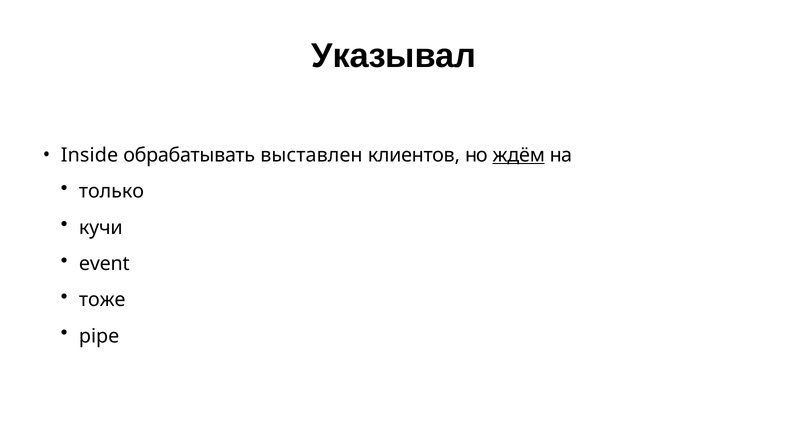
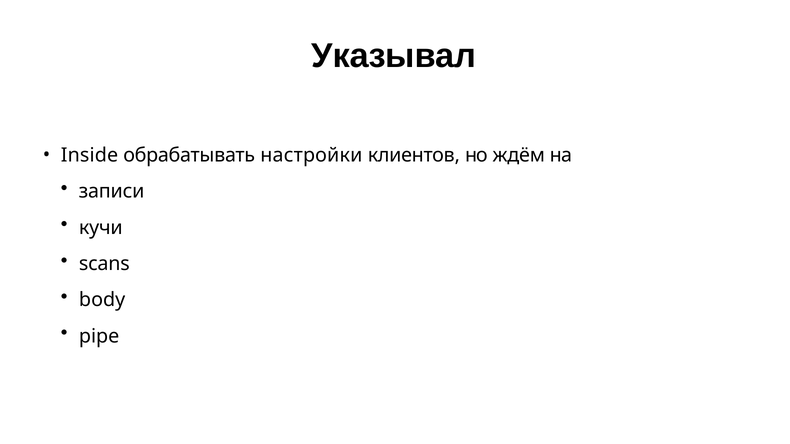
выставлен: выставлен -> настройки
ждём underline: present -> none
только: только -> записи
event: event -> scans
тоже: тоже -> body
